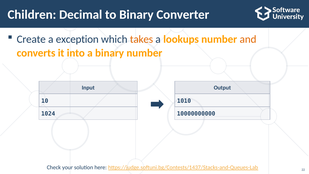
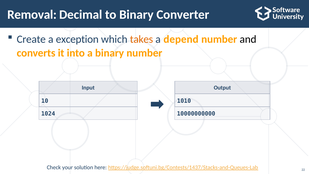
Children: Children -> Removal
lookups: lookups -> depend
and colour: orange -> black
